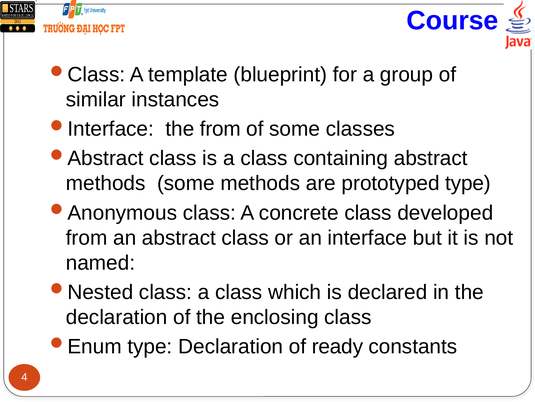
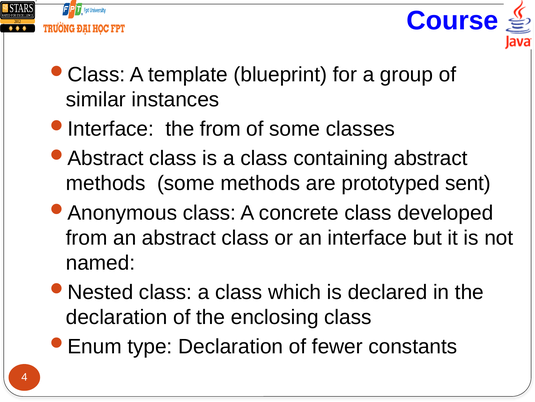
prototyped type: type -> sent
ready: ready -> fewer
